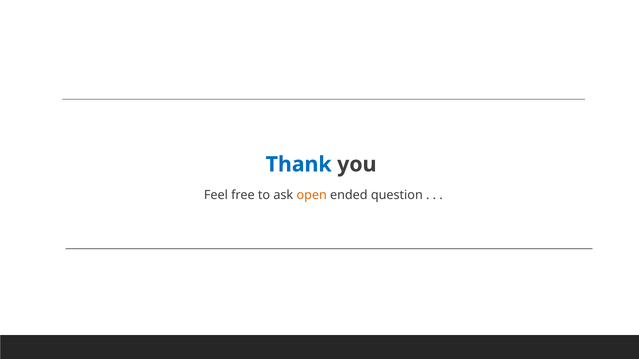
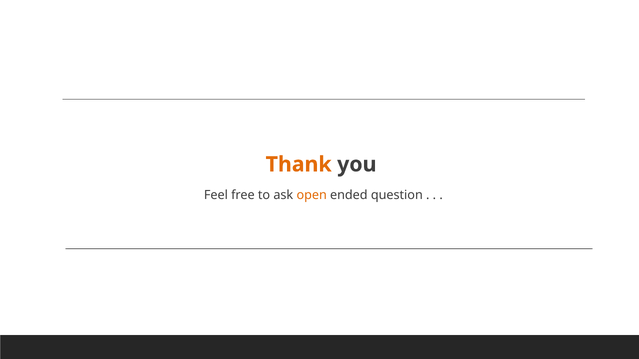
Thank colour: blue -> orange
